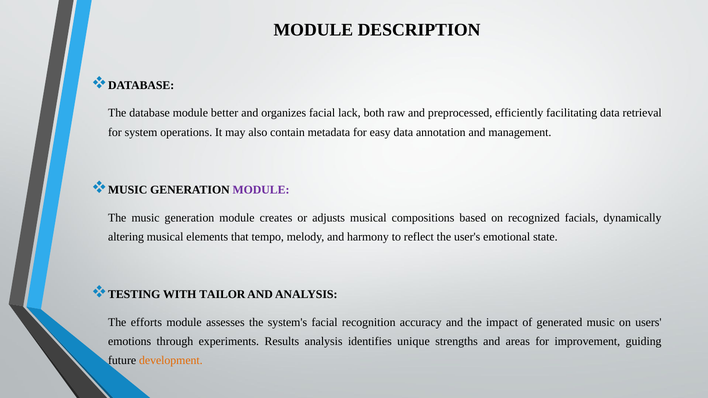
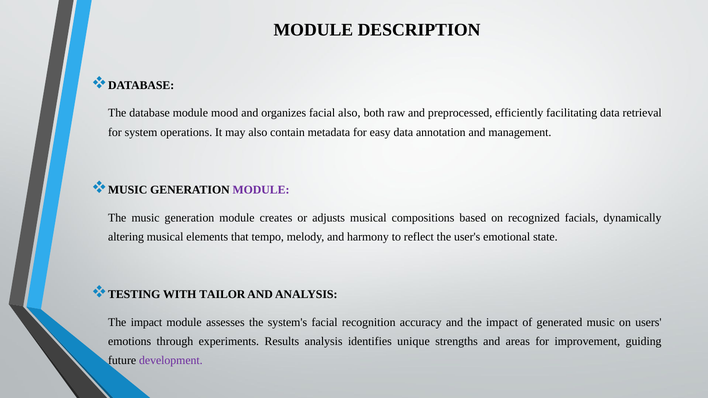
better: better -> mood
facial lack: lack -> also
efforts at (146, 322): efforts -> impact
development colour: orange -> purple
